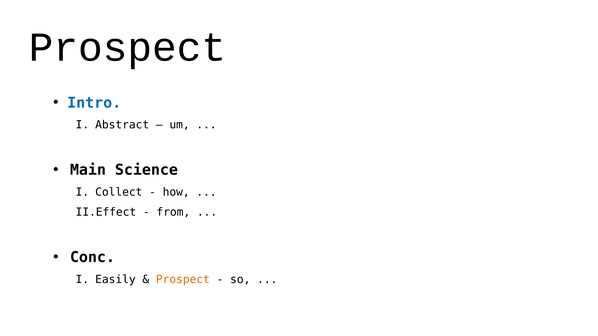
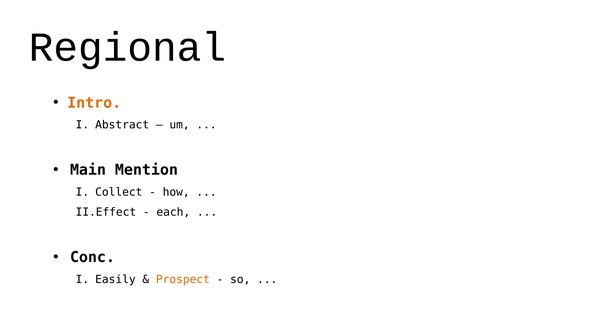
Prospect at (127, 47): Prospect -> Regional
Intro colour: blue -> orange
Science: Science -> Mention
from: from -> each
